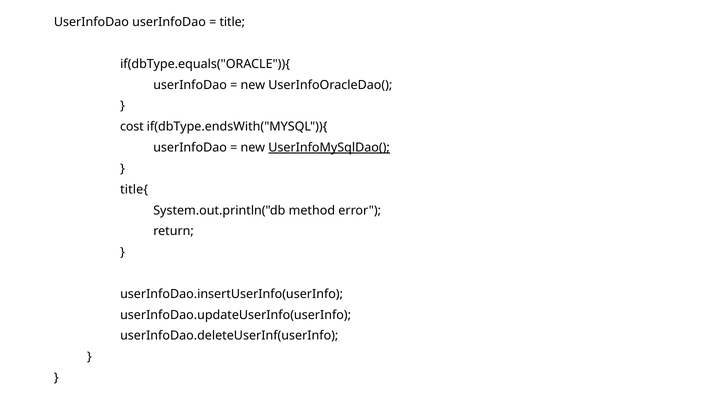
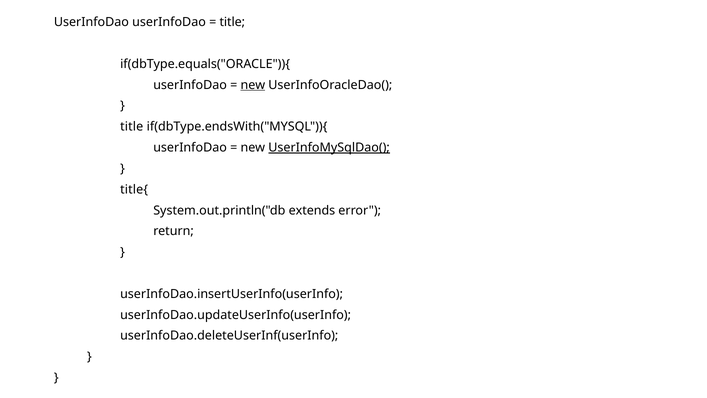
new at (253, 85) underline: none -> present
cost at (132, 127): cost -> title
method: method -> extends
